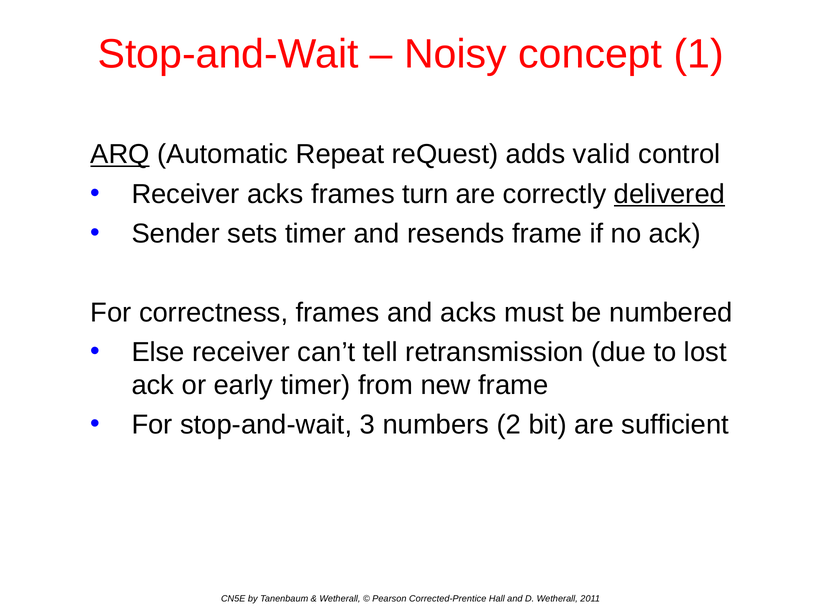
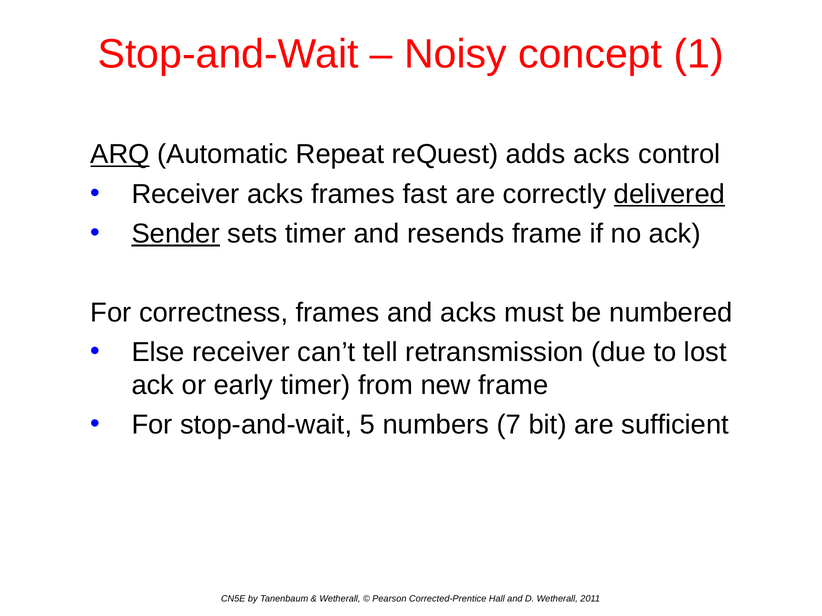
adds valid: valid -> acks
turn: turn -> fast
Sender underline: none -> present
3: 3 -> 5
2: 2 -> 7
